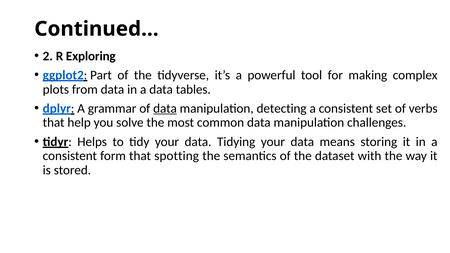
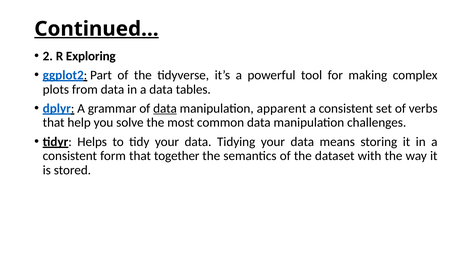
Continued… underline: none -> present
detecting: detecting -> apparent
spotting: spotting -> together
